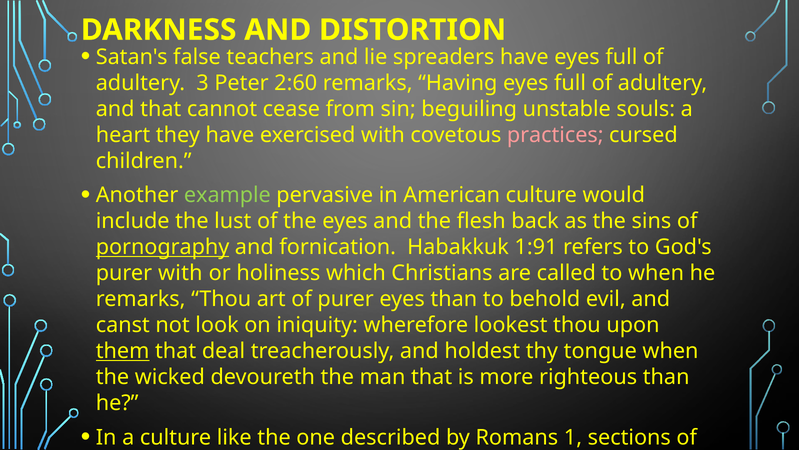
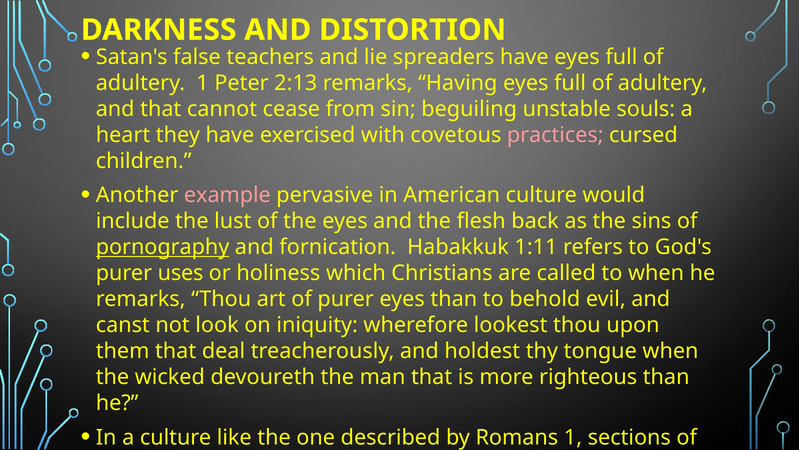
adultery 3: 3 -> 1
2:60: 2:60 -> 2:13
example colour: light green -> pink
1:91: 1:91 -> 1:11
purer with: with -> uses
them underline: present -> none
